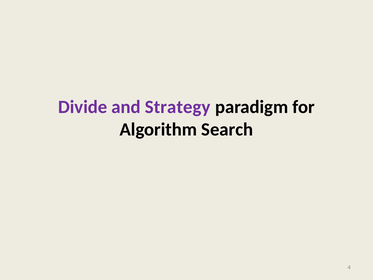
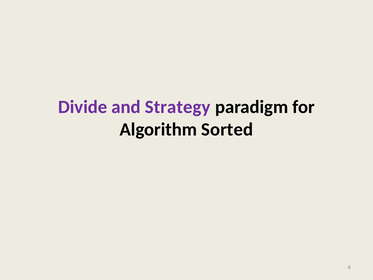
Search: Search -> Sorted
